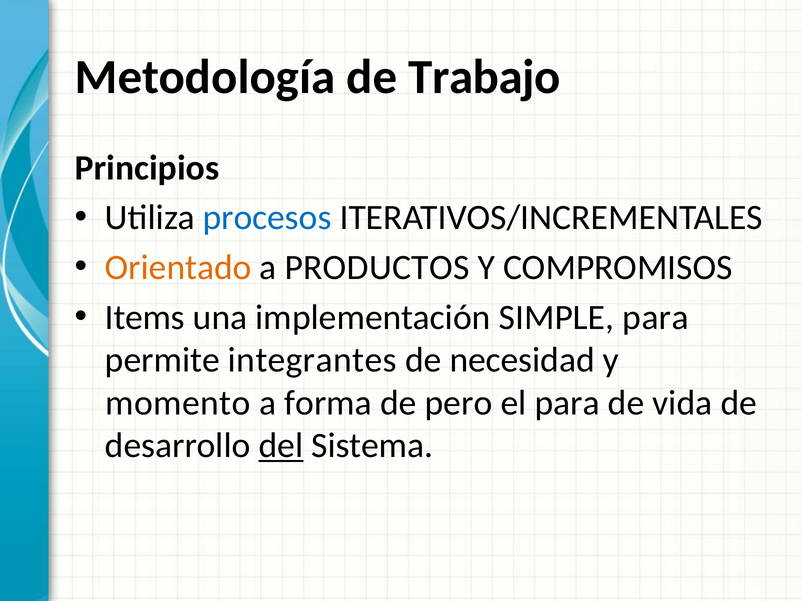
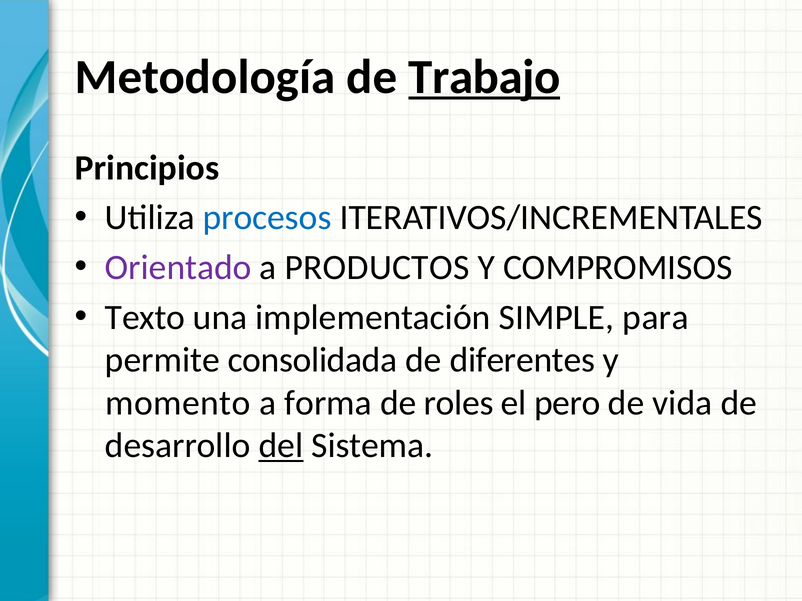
Trabajo underline: none -> present
Orientado colour: orange -> purple
Items: Items -> Texto
integrantes: integrantes -> consolidada
necesidad: necesidad -> diferentes
pero: pero -> roles
el para: para -> pero
